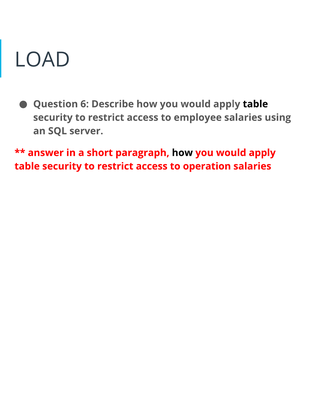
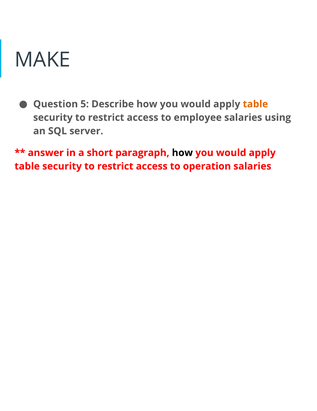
LOAD: LOAD -> MAKE
6: 6 -> 5
table at (255, 104) colour: black -> orange
